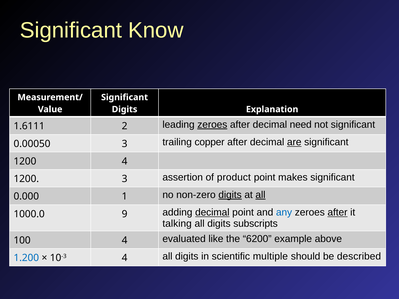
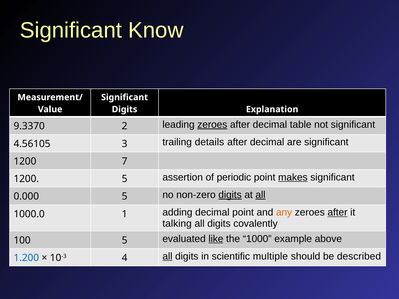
1.6111: 1.6111 -> 9.3370
need: need -> table
0.00050: 0.00050 -> 4.56105
copper: copper -> details
are underline: present -> none
1200 4: 4 -> 7
1200 3: 3 -> 5
product: product -> periodic
makes underline: none -> present
0.000 1: 1 -> 5
9: 9 -> 1
decimal at (212, 213) underline: present -> none
any colour: blue -> orange
subscripts: subscripts -> covalently
100 4: 4 -> 5
like underline: none -> present
6200: 6200 -> 1000
all at (167, 256) underline: none -> present
